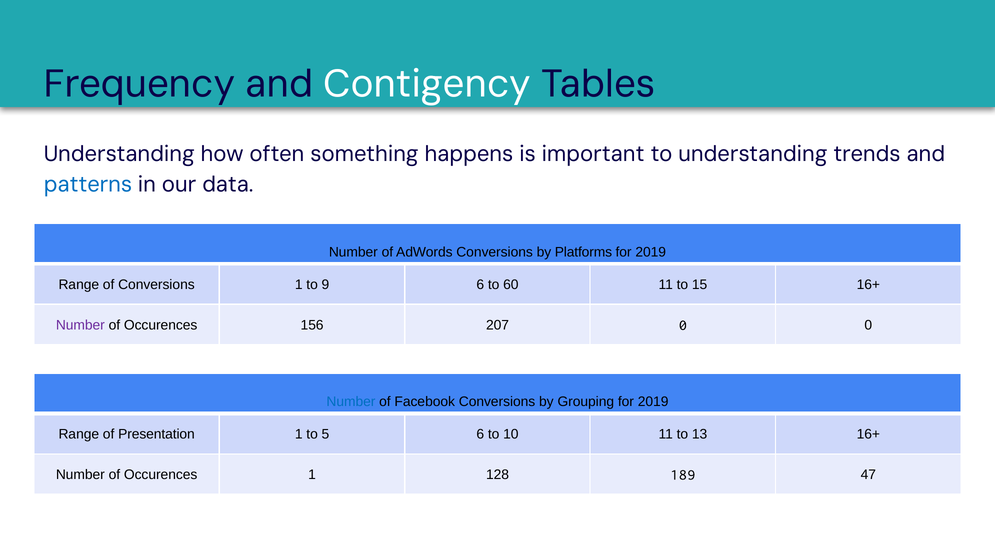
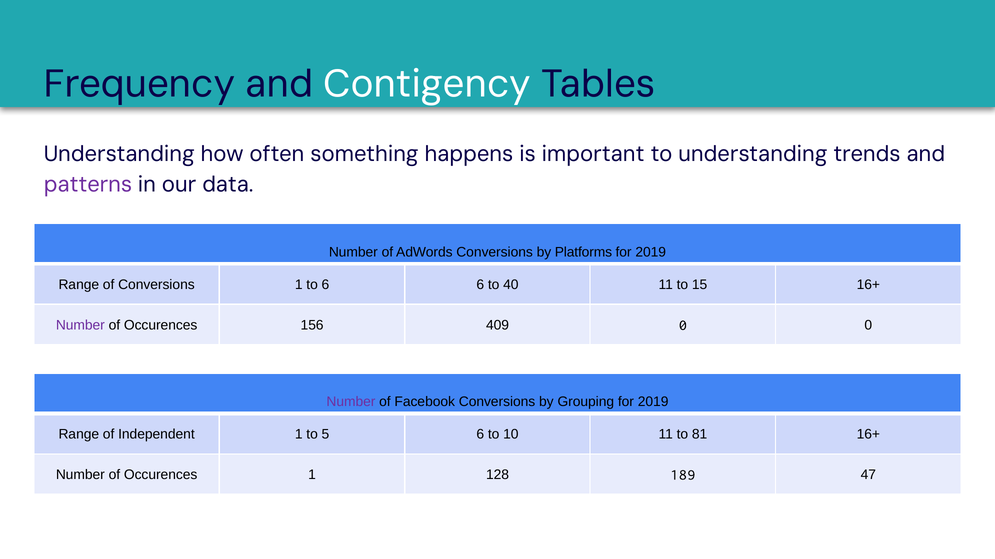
patterns colour: blue -> purple
to 9: 9 -> 6
60: 60 -> 40
207: 207 -> 409
Number at (351, 402) colour: blue -> purple
Presentation: Presentation -> Independent
13: 13 -> 81
